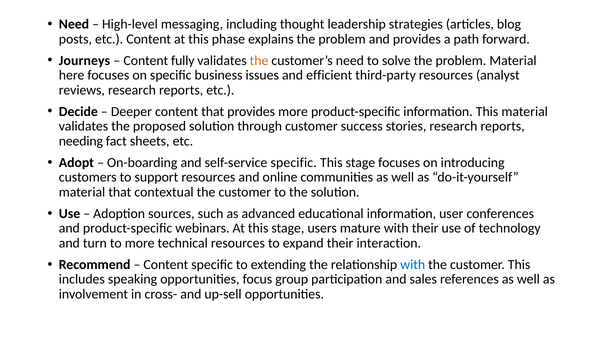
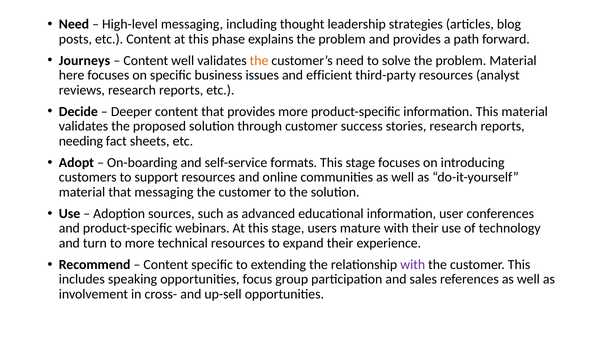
Content fully: fully -> well
self-service specific: specific -> formats
that contextual: contextual -> messaging
interaction: interaction -> experience
with at (413, 264) colour: blue -> purple
